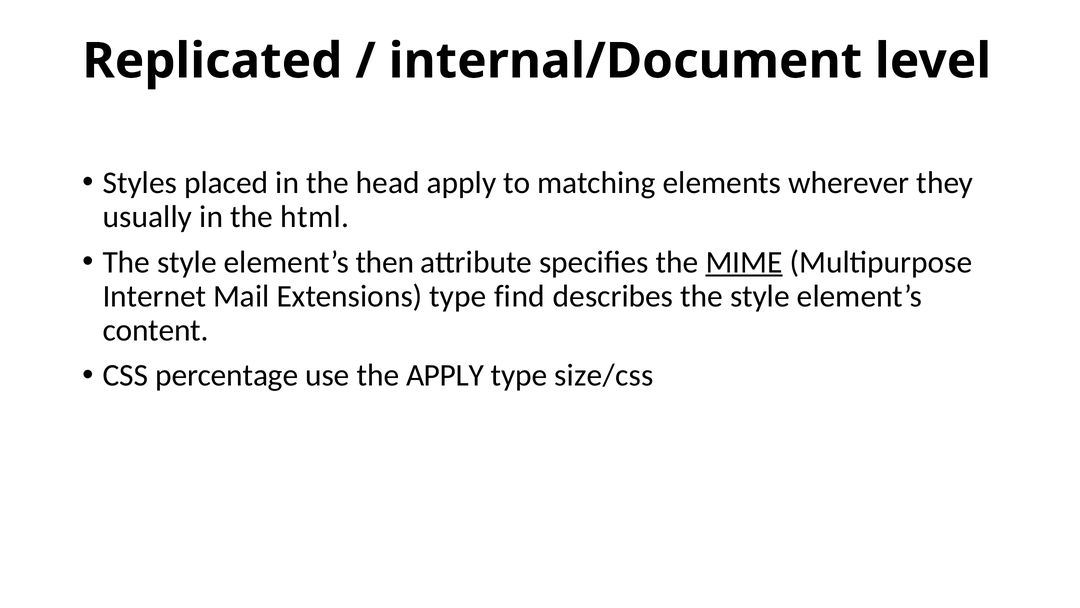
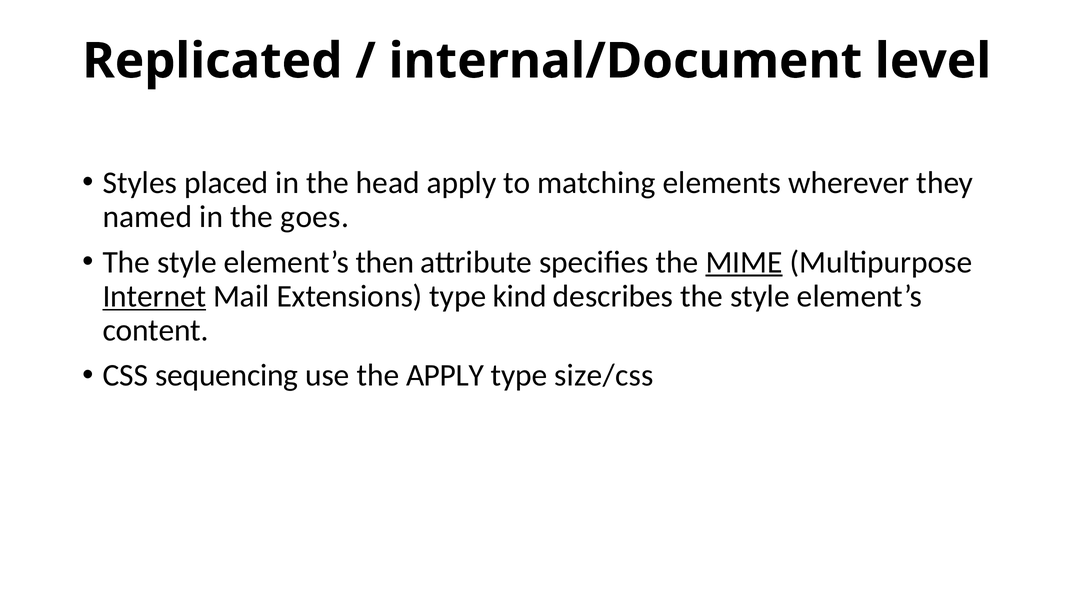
usually: usually -> named
html: html -> goes
Internet underline: none -> present
find: find -> kind
percentage: percentage -> sequencing
